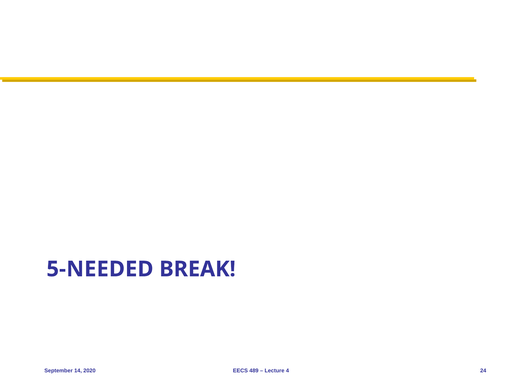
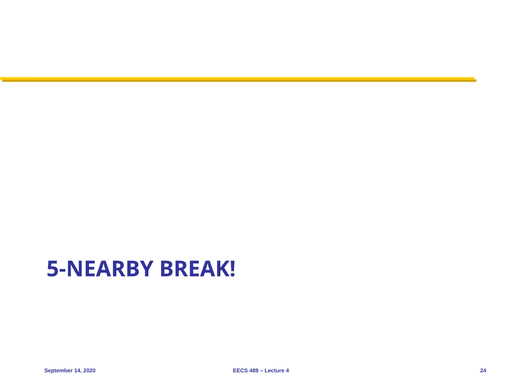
5-NEEDED: 5-NEEDED -> 5-NEARBY
